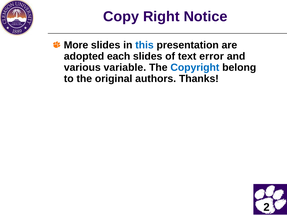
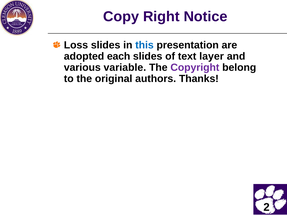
More: More -> Loss
error: error -> layer
Copyright colour: blue -> purple
